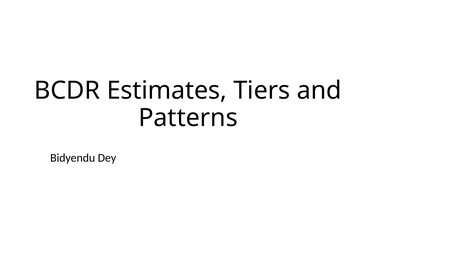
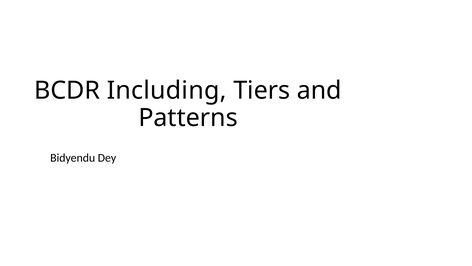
Estimates: Estimates -> Including
